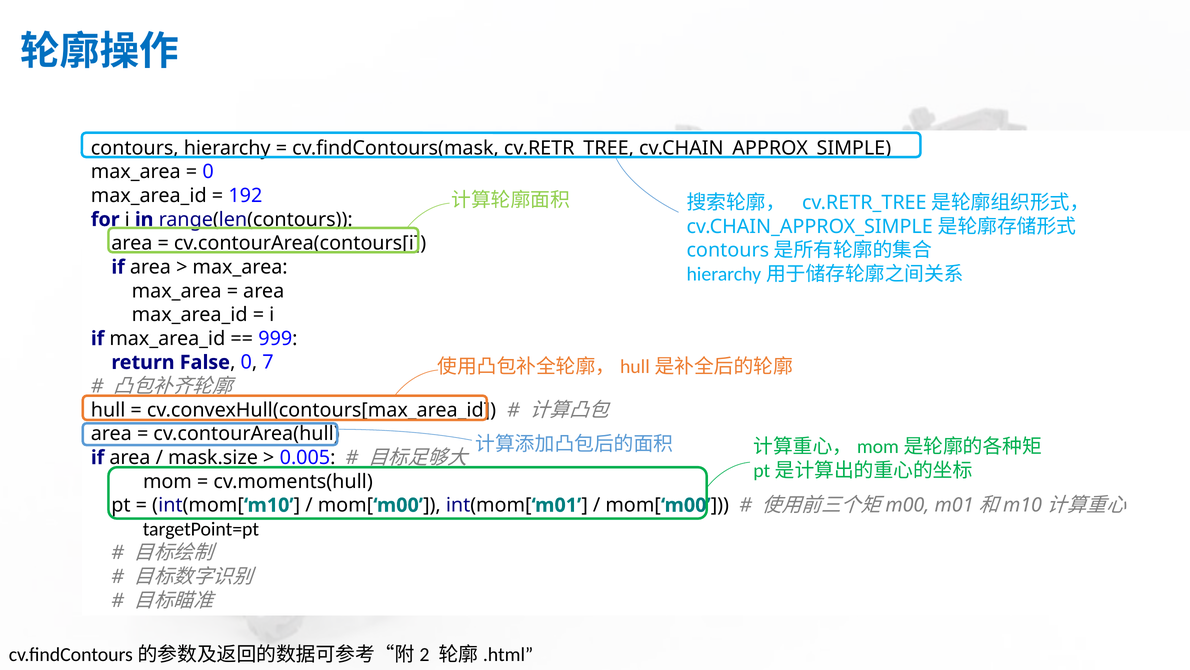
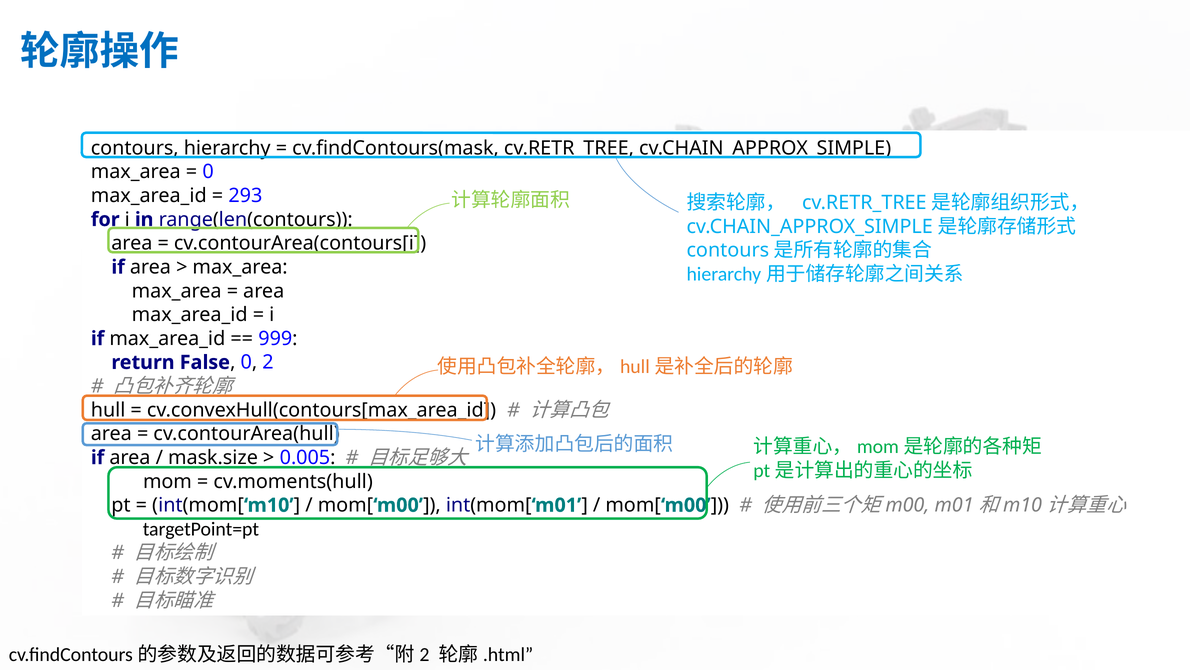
192: 192 -> 293
0 7: 7 -> 2
